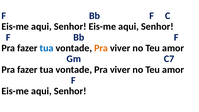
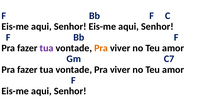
tua at (47, 48) colour: blue -> purple
